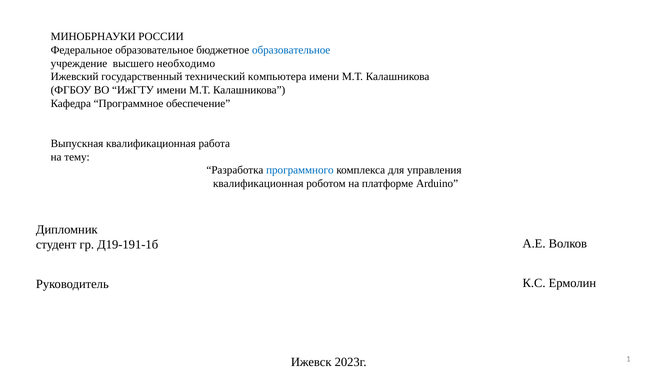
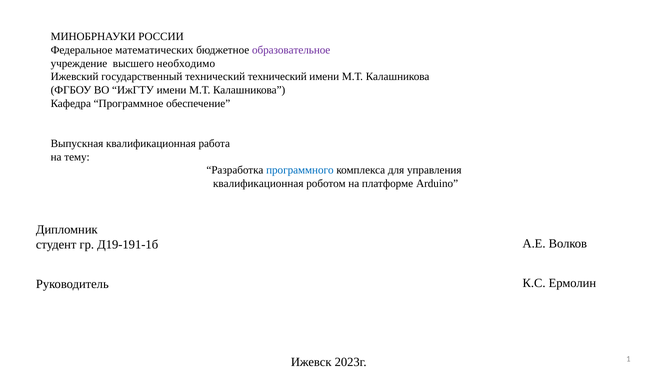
Федеральное образовательное: образовательное -> математических
образовательное at (291, 50) colour: blue -> purple
технический компьютера: компьютера -> технический
